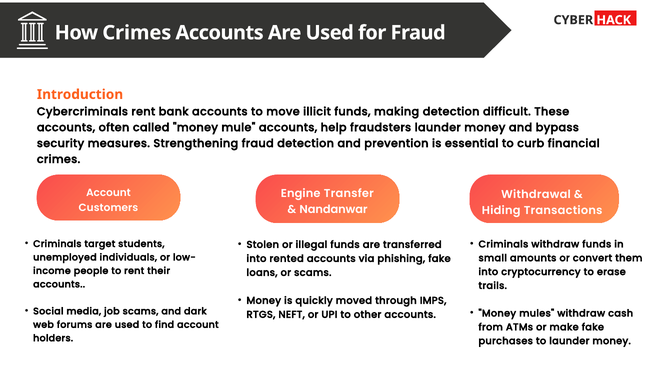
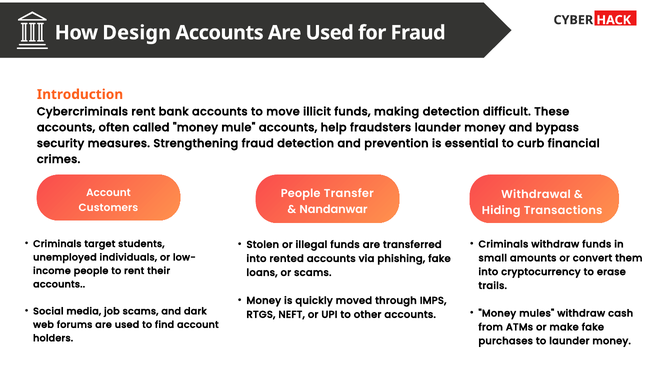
How Crimes: Crimes -> Design
Engine at (301, 194): Engine -> People
